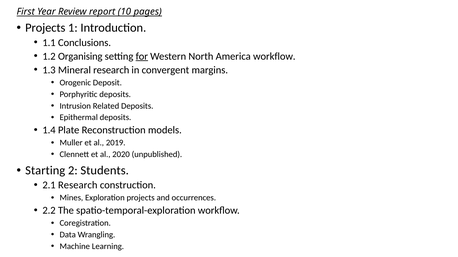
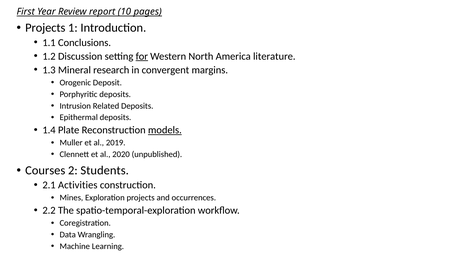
Organising: Organising -> Discussion
America workflow: workflow -> literature
models underline: none -> present
Starting: Starting -> Courses
2.1 Research: Research -> Activities
